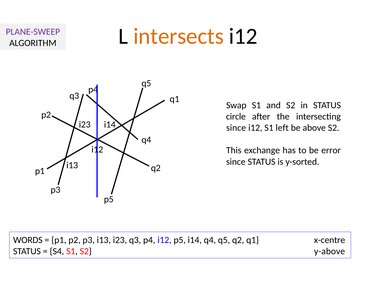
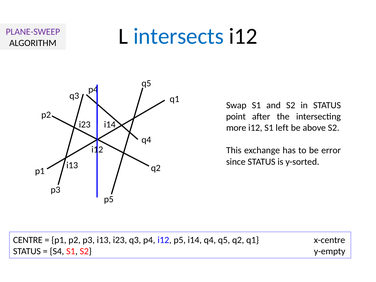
intersects colour: orange -> blue
circle: circle -> point
since at (236, 128): since -> more
WORDS: WORDS -> CENTRE
y-above: y-above -> y-empty
